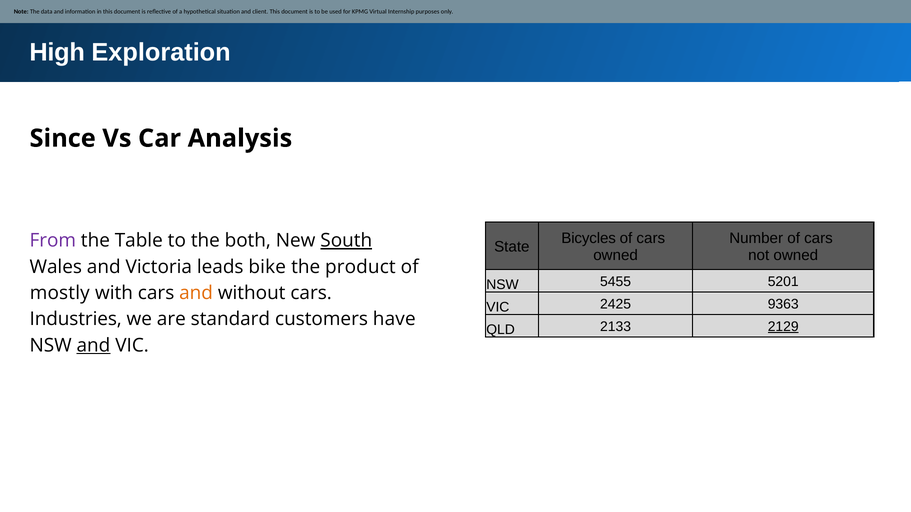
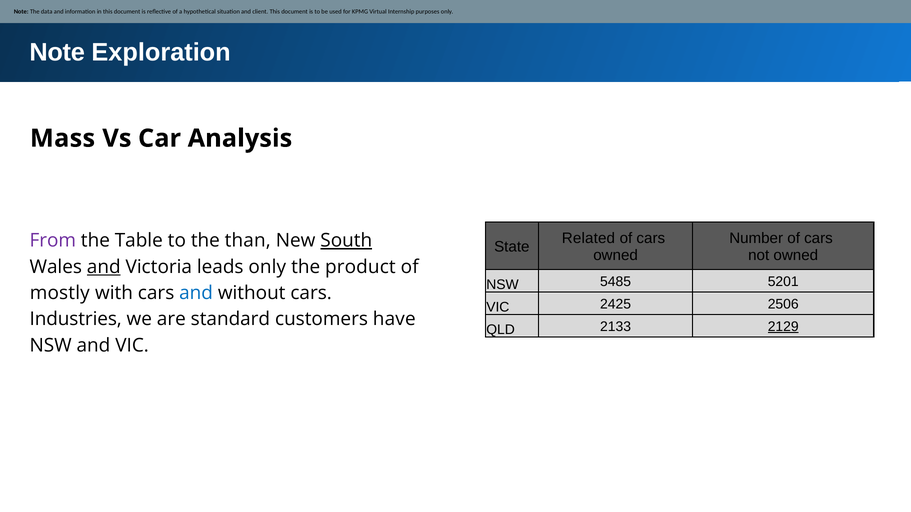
High at (57, 52): High -> Note
Since: Since -> Mass
Bicycles: Bicycles -> Related
both: both -> than
and at (104, 267) underline: none -> present
leads bike: bike -> only
5455: 5455 -> 5485
and at (196, 293) colour: orange -> blue
9363: 9363 -> 2506
and at (93, 346) underline: present -> none
